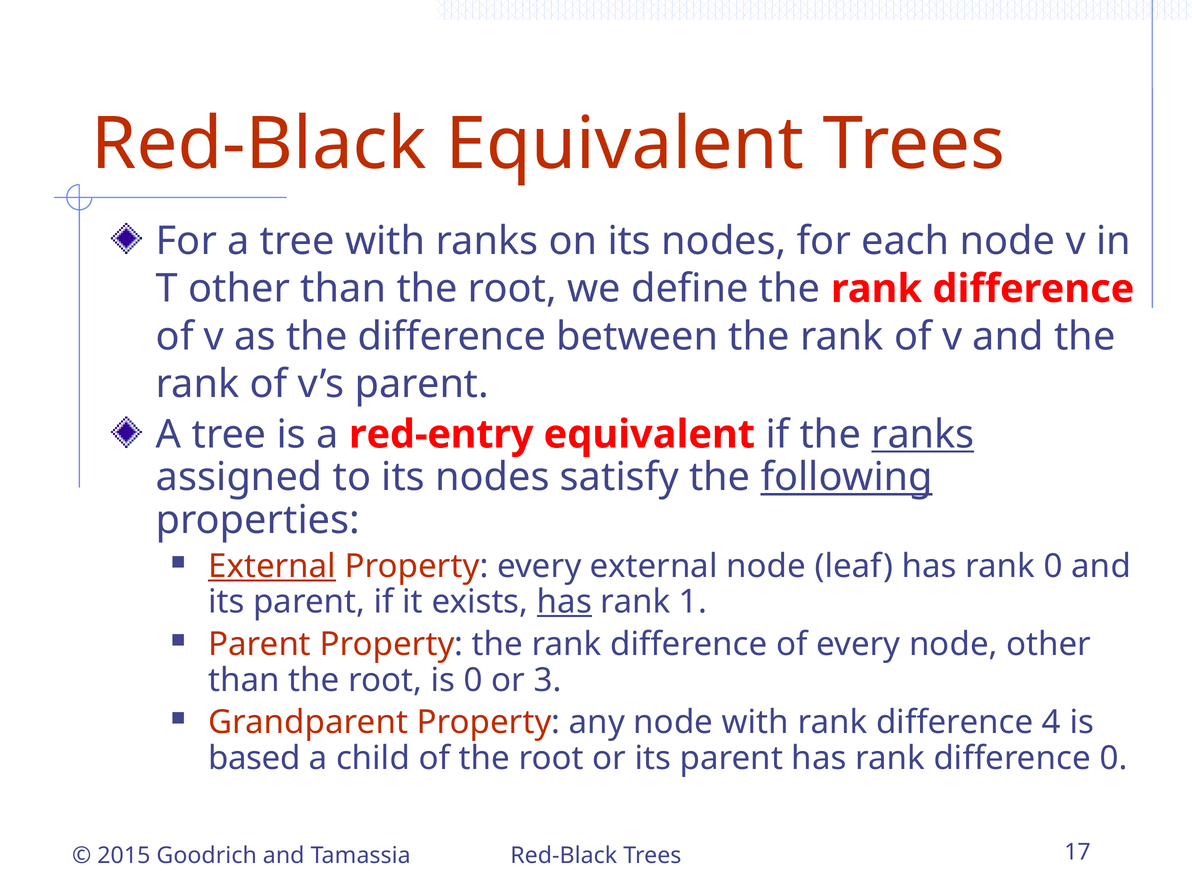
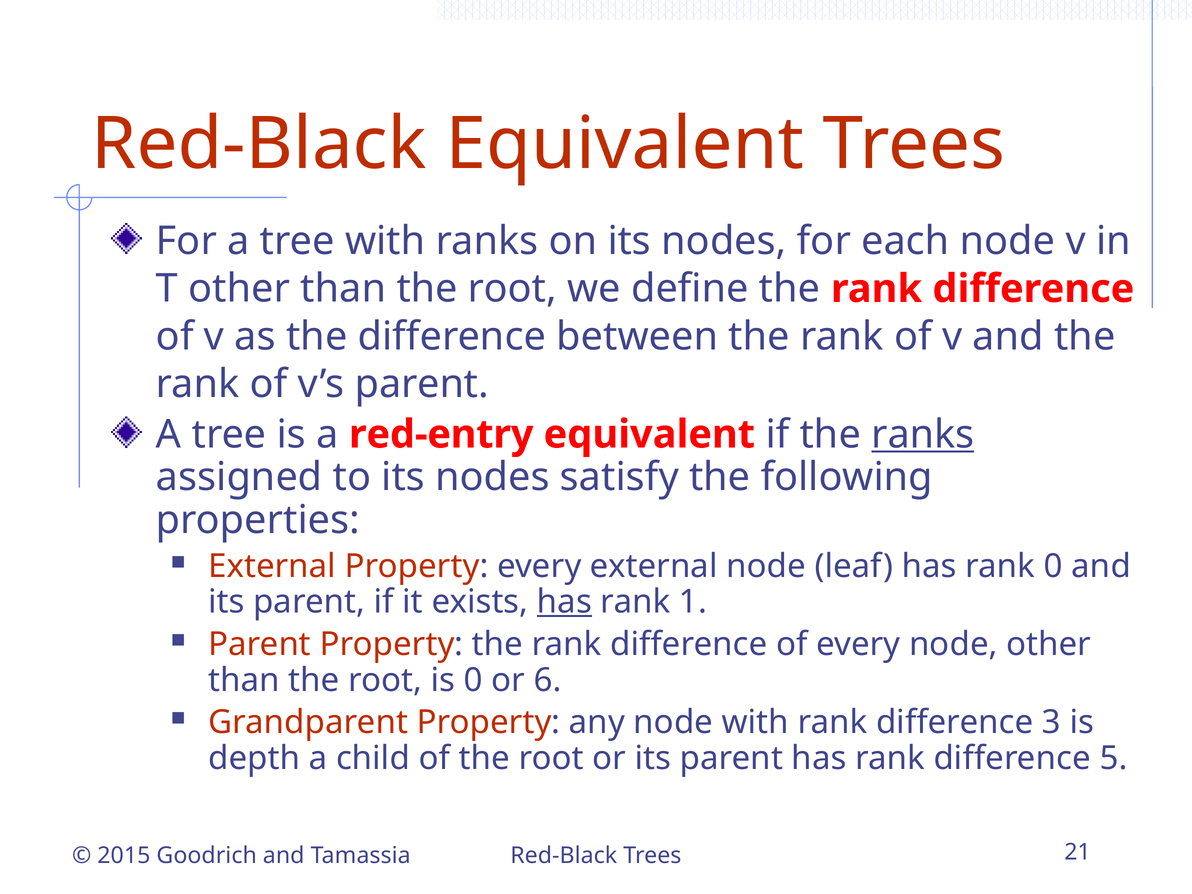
following underline: present -> none
External at (272, 566) underline: present -> none
3: 3 -> 6
4: 4 -> 3
based: based -> depth
difference 0: 0 -> 5
17: 17 -> 21
